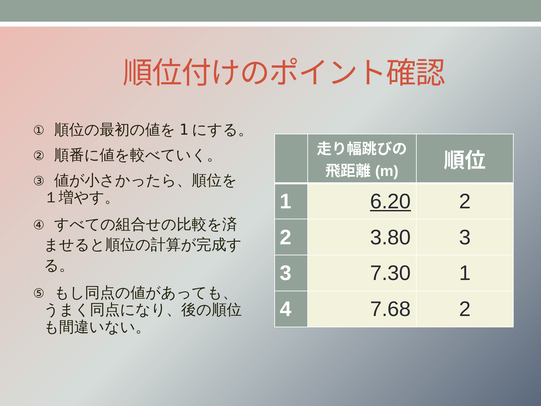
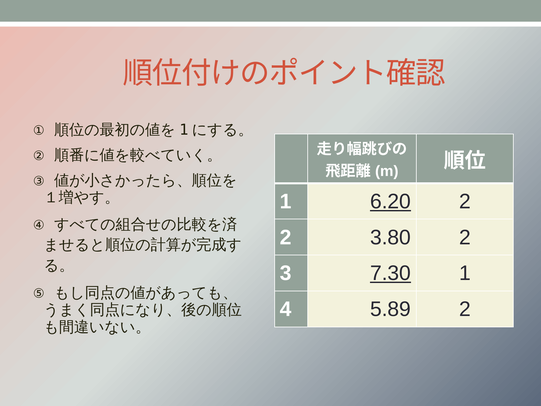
3.80 3: 3 -> 2
7.30 underline: none -> present
7.68: 7.68 -> 5.89
